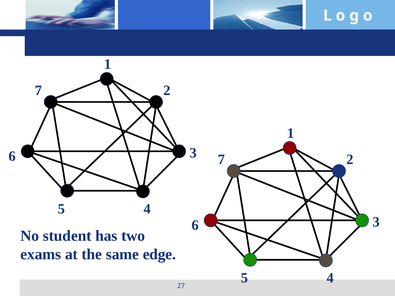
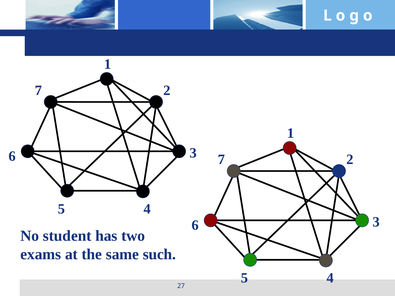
edge: edge -> such
